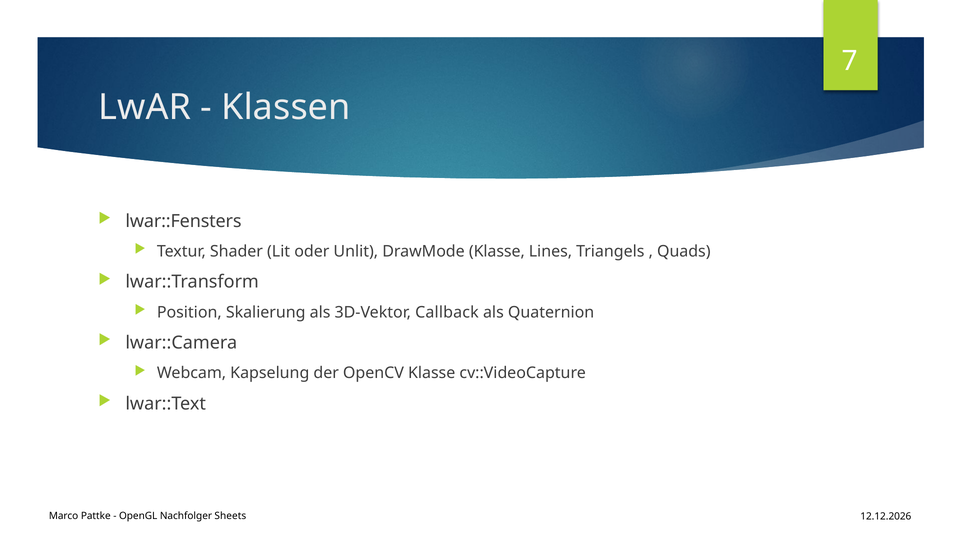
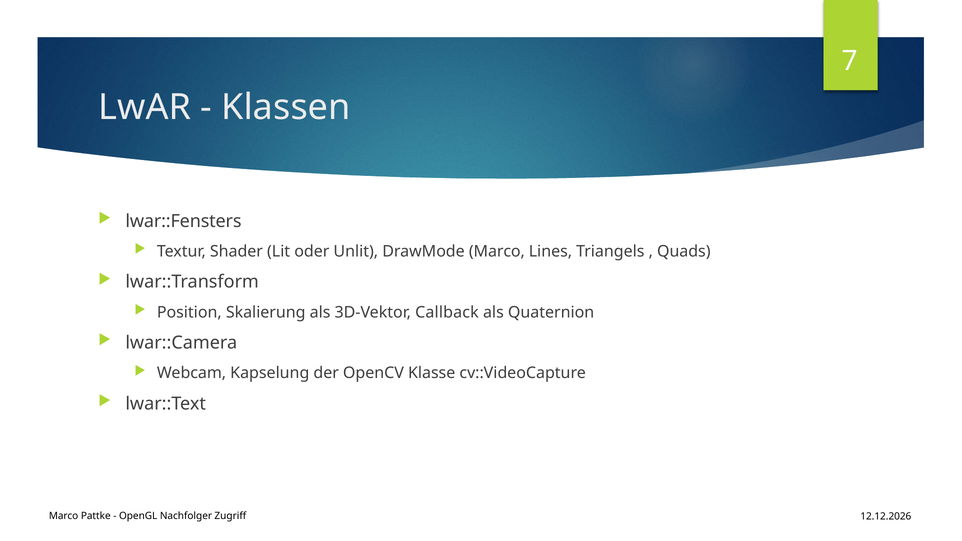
DrawMode Klasse: Klasse -> Marco
Sheets: Sheets -> Zugriff
